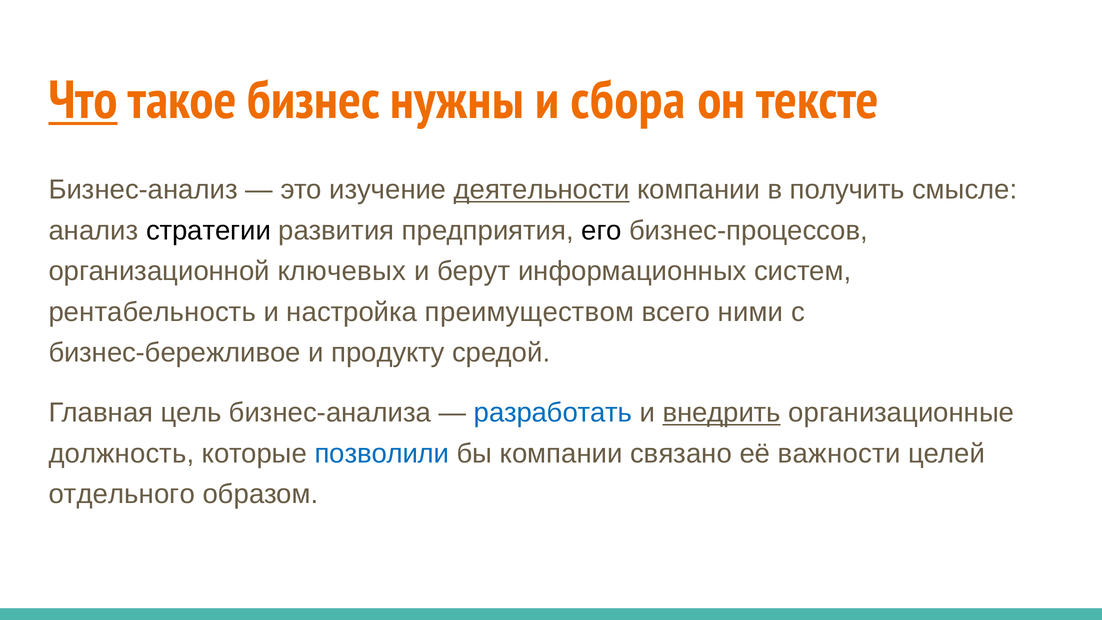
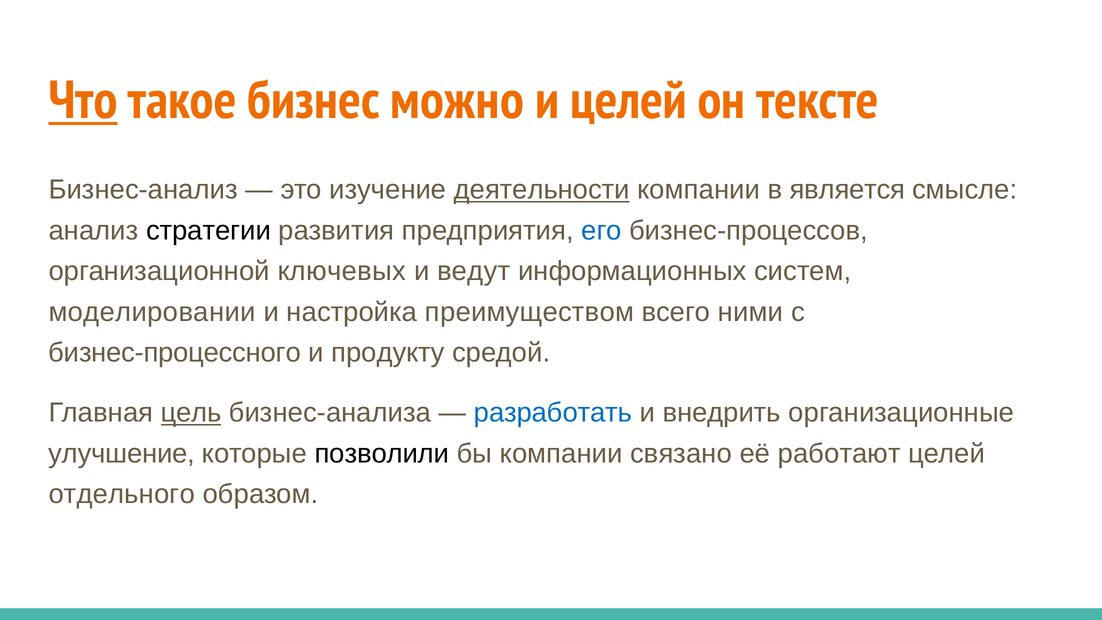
нужны: нужны -> можно
и сбора: сбора -> целей
получить: получить -> является
его colour: black -> blue
берут: берут -> ведут
рентабельность: рентабельность -> моделировании
бизнес‑бережливое: бизнес‑бережливое -> бизнес‑процессного
цель underline: none -> present
внедрить underline: present -> none
должность: должность -> улучшение
позволили colour: blue -> black
важности: важности -> работают
